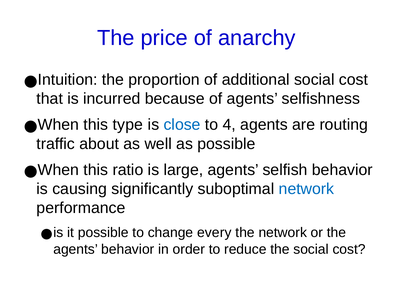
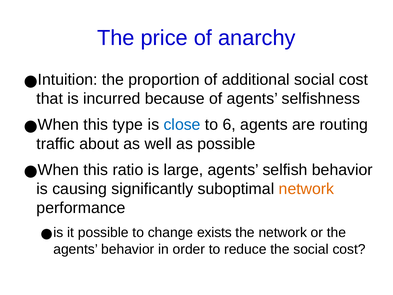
4: 4 -> 6
network at (306, 189) colour: blue -> orange
every: every -> exists
